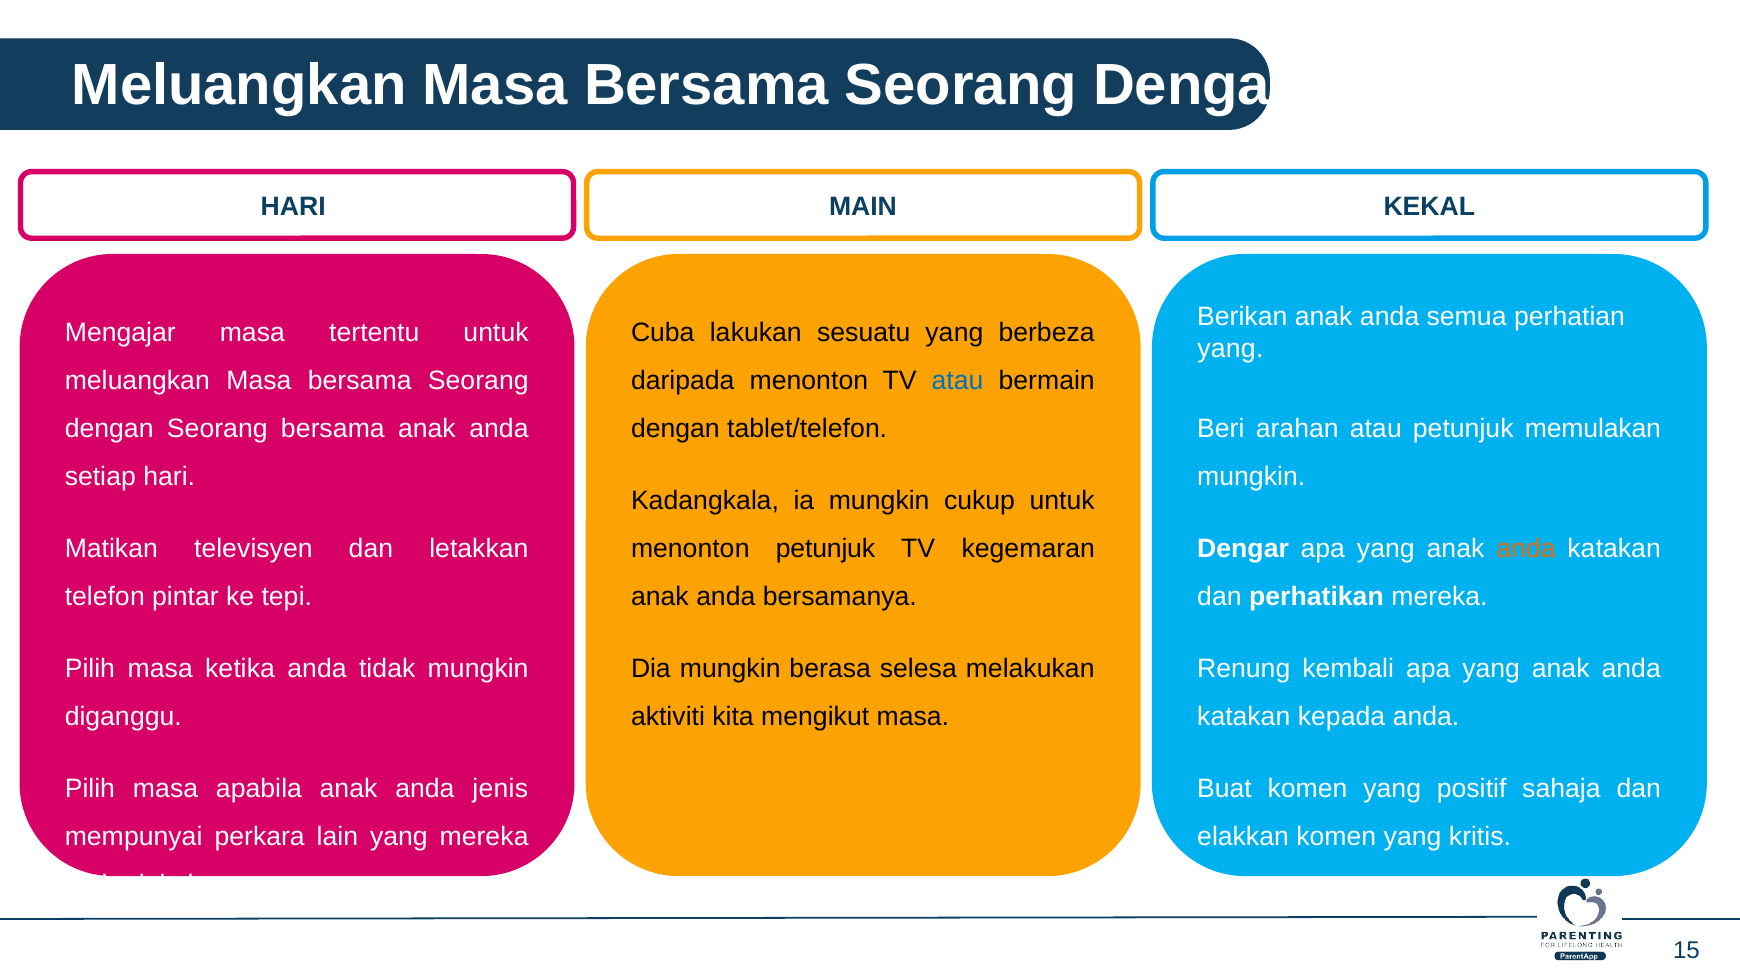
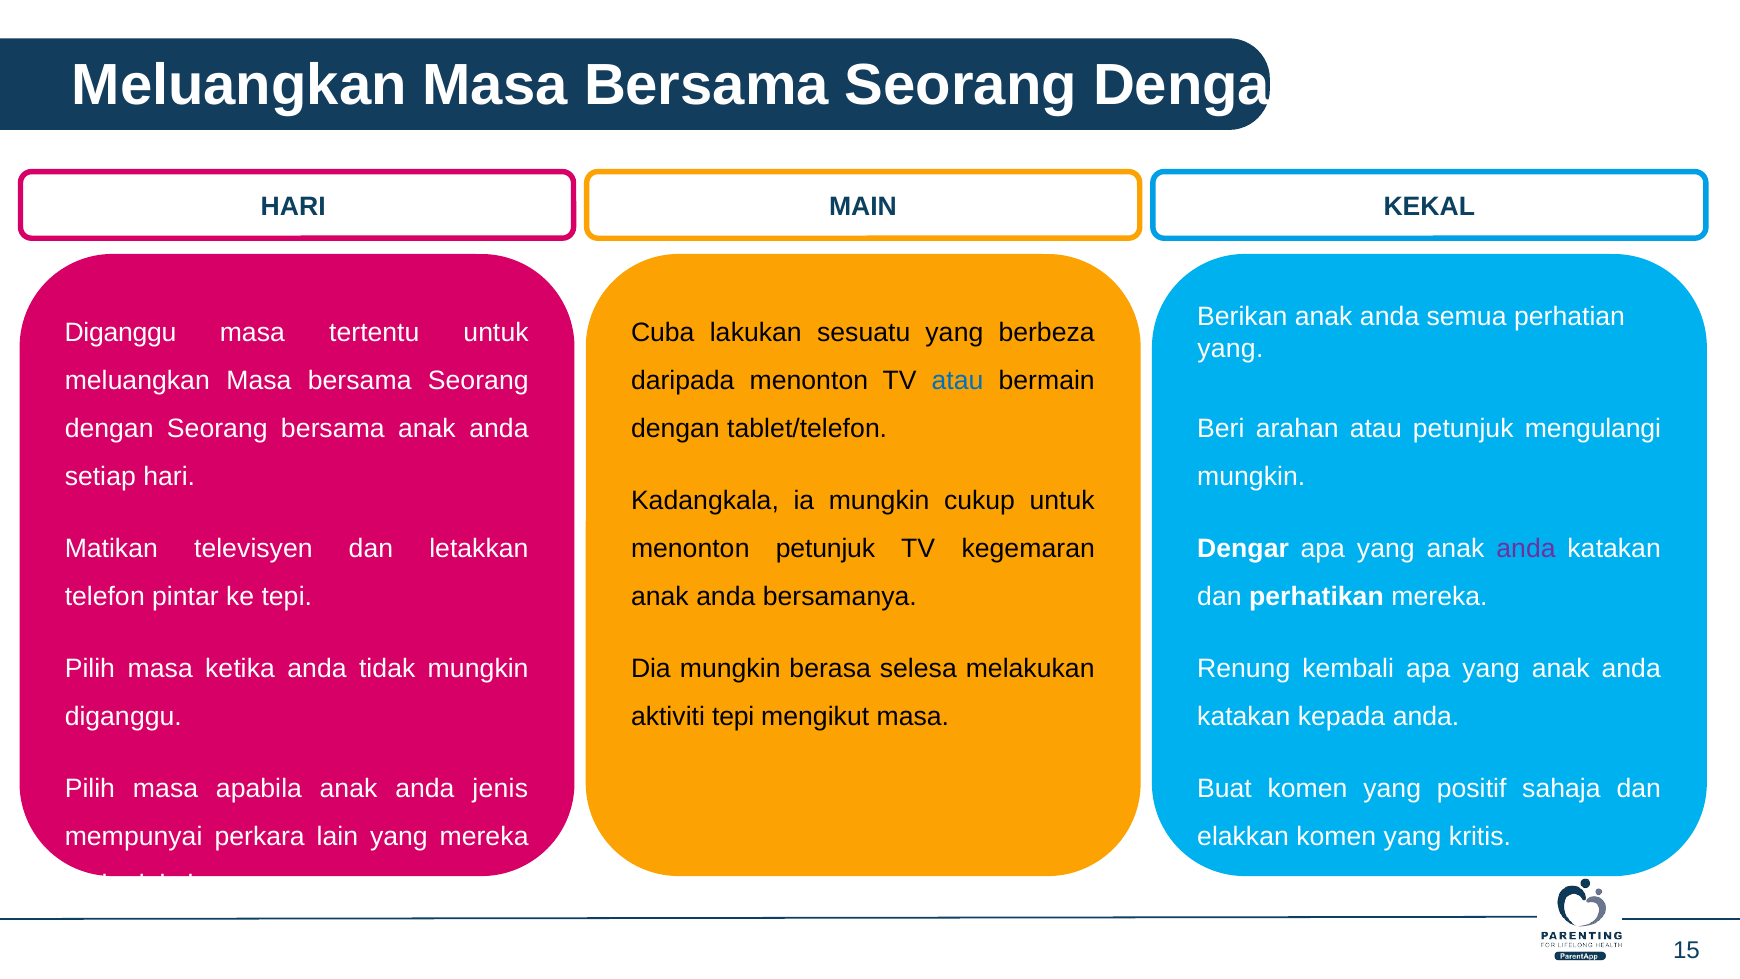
Mengajar at (120, 333): Mengajar -> Diganggu
memulakan: memulakan -> mengulangi
anda at (1526, 549) colour: orange -> purple
aktiviti kita: kita -> tepi
